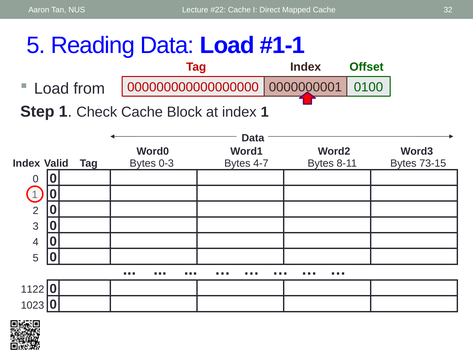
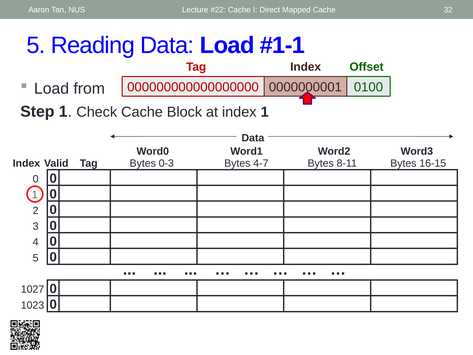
73-15: 73-15 -> 16-15
1122: 1122 -> 1027
